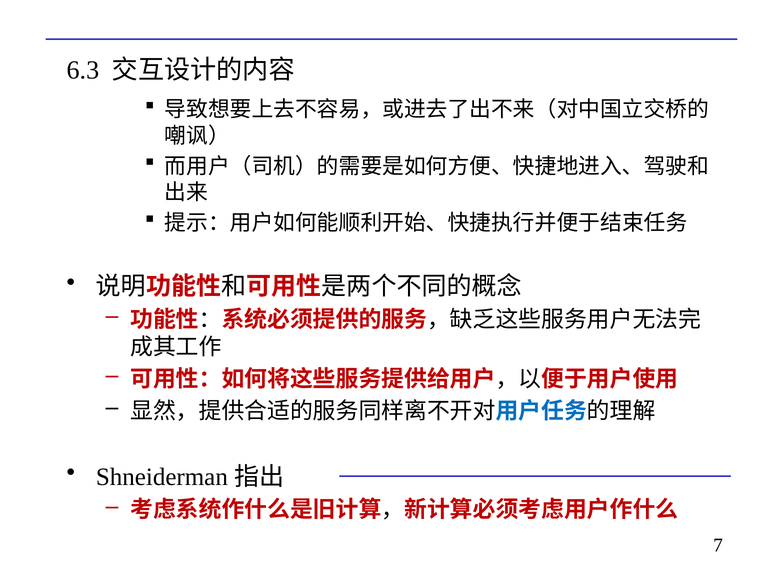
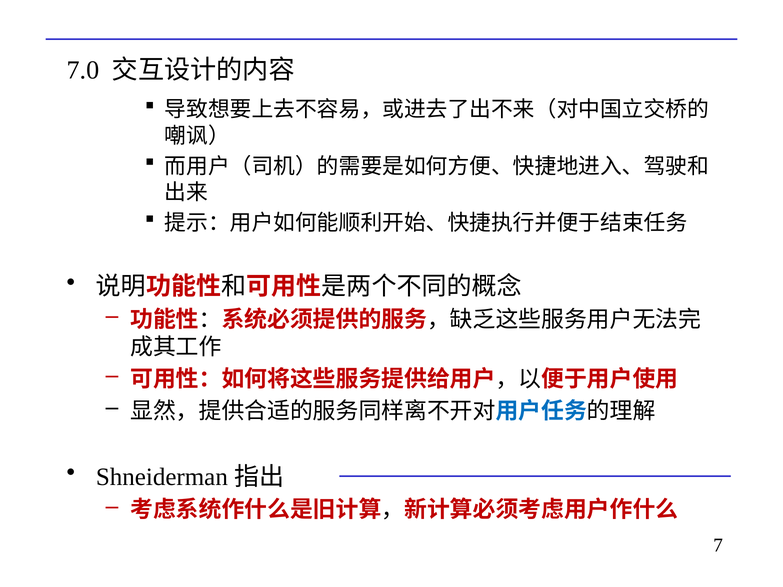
6.3: 6.3 -> 7.0
